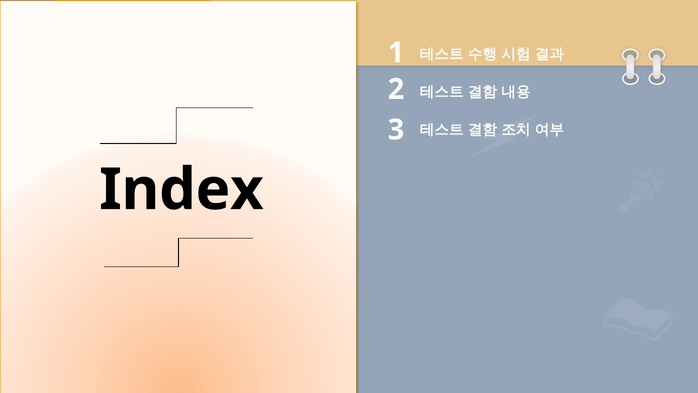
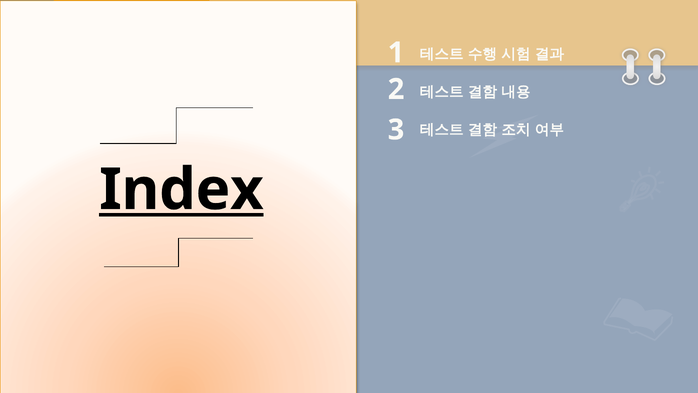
Index underline: none -> present
